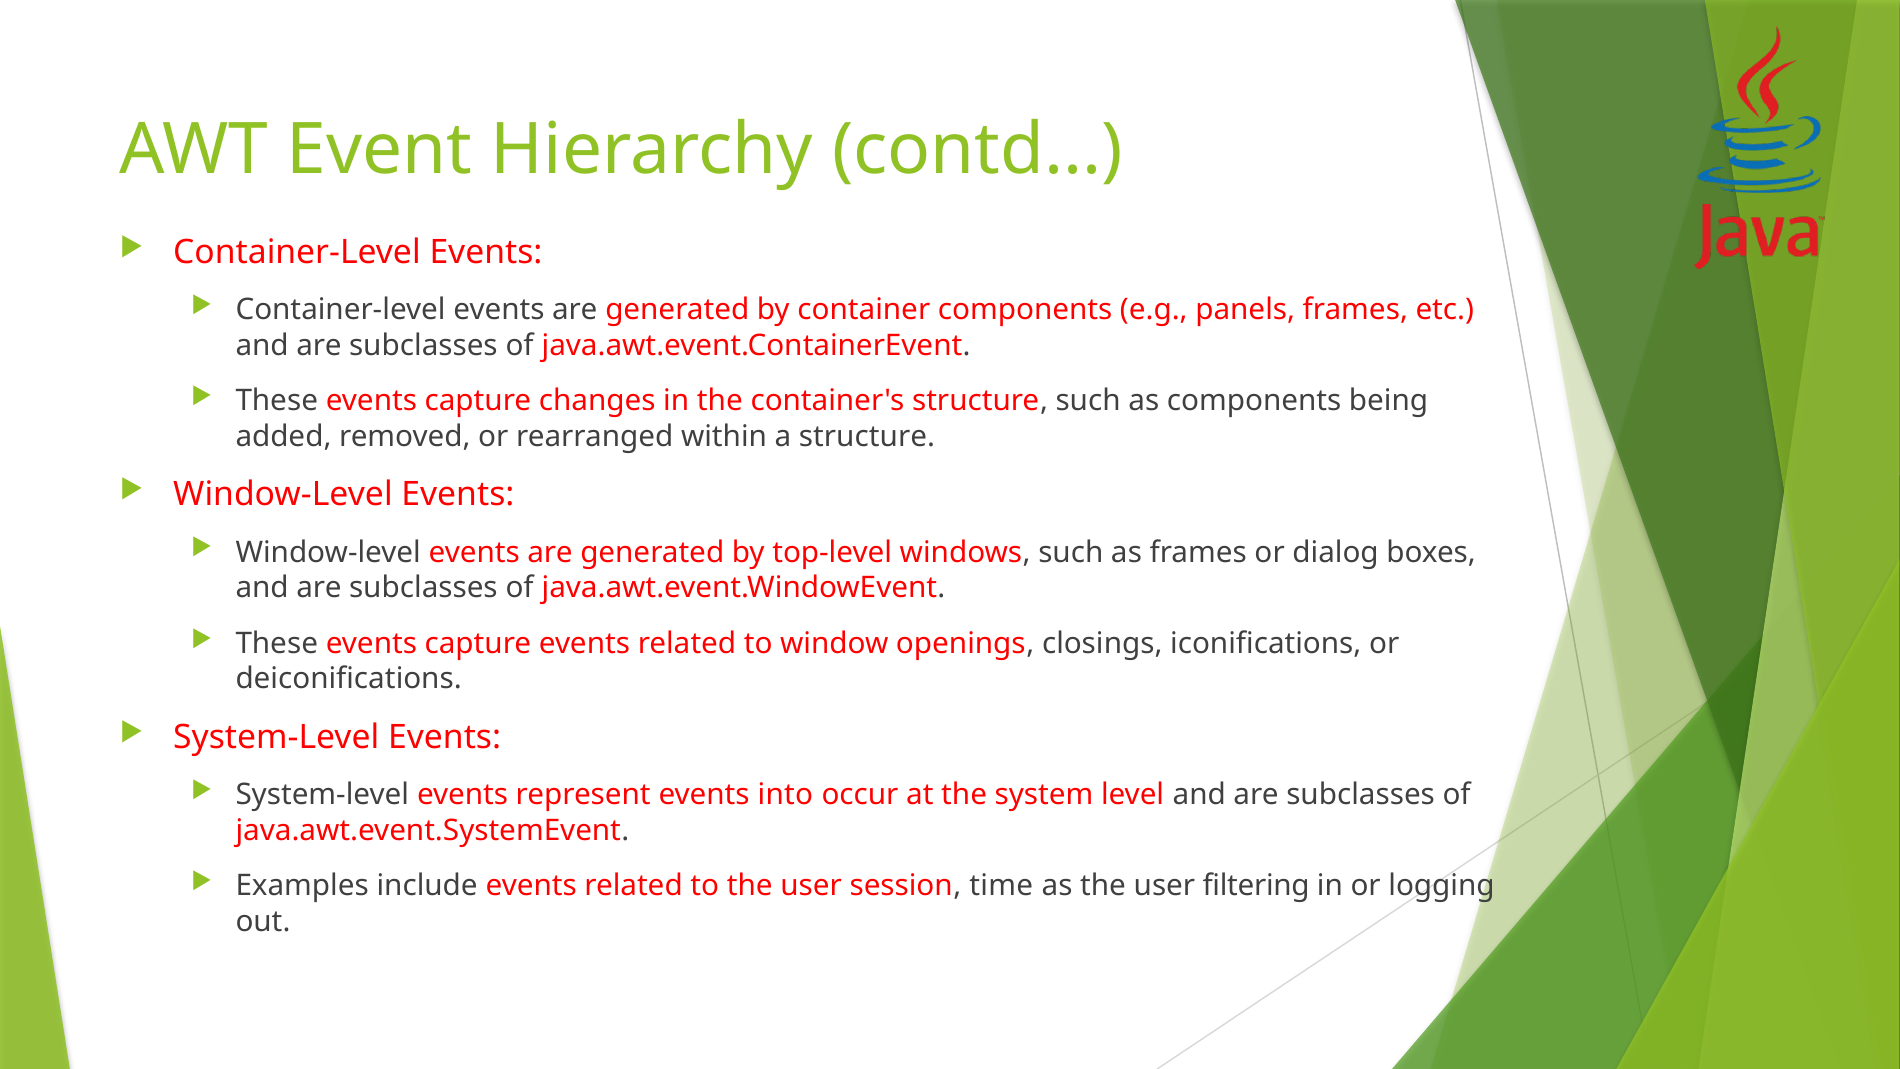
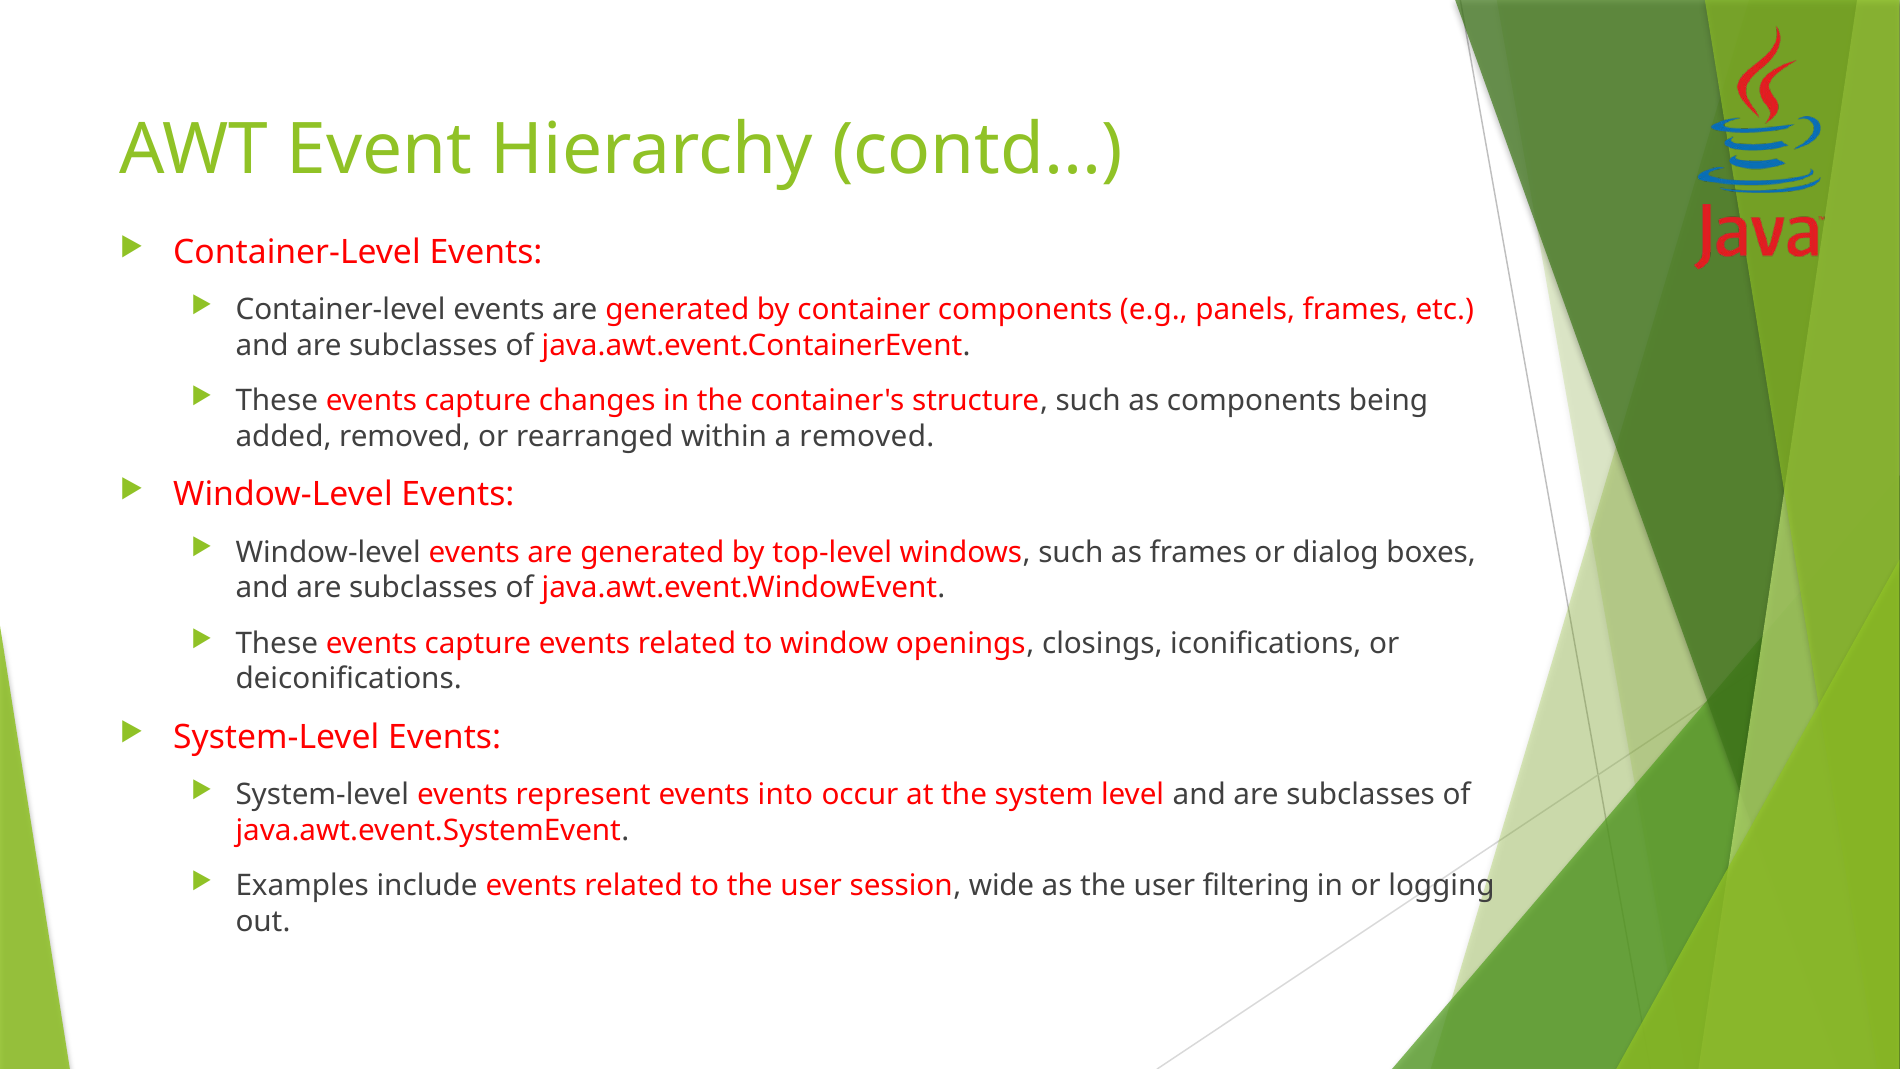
a structure: structure -> removed
time: time -> wide
